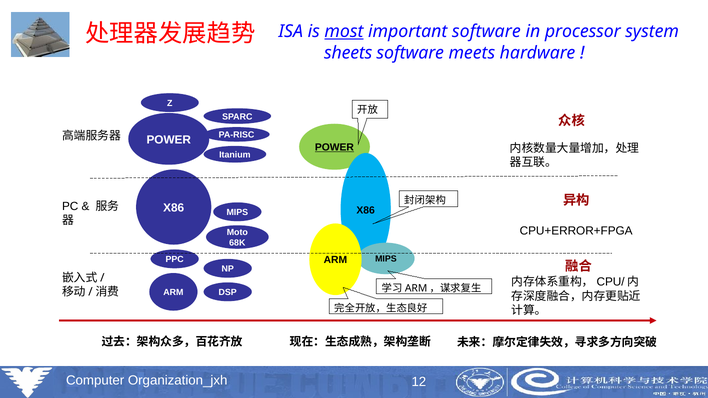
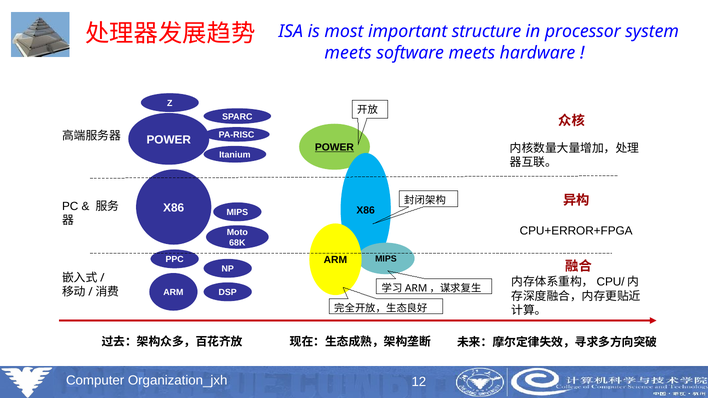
most underline: present -> none
important software: software -> structure
sheets at (348, 53): sheets -> meets
